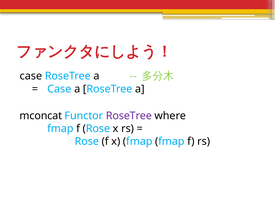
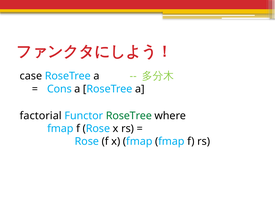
Case at (59, 89): Case -> Cons
mconcat: mconcat -> factorial
RoseTree at (129, 116) colour: purple -> green
